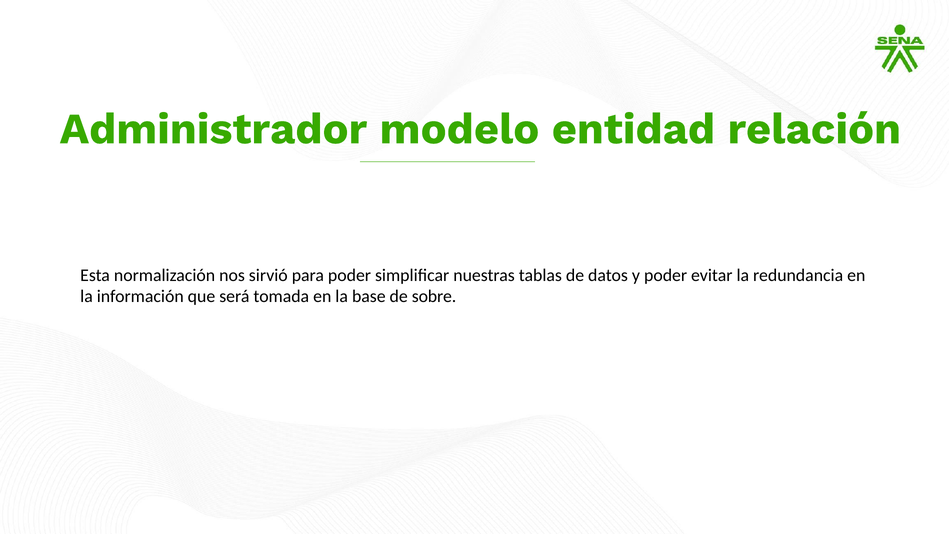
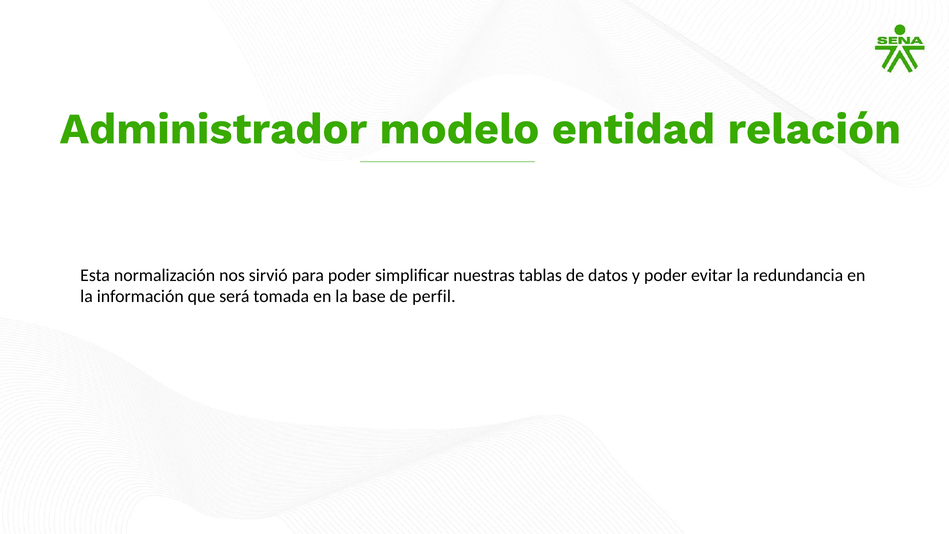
sobre: sobre -> perfil
